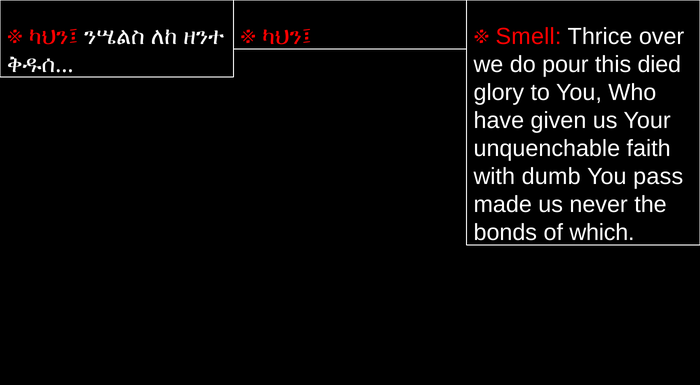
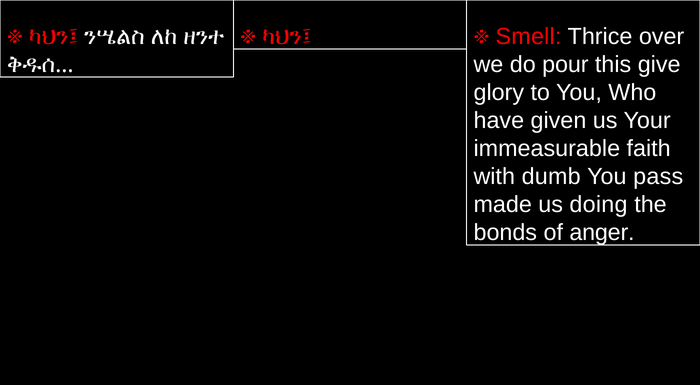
died: died -> give
unquenchable: unquenchable -> immeasurable
never: never -> doing
which: which -> anger
